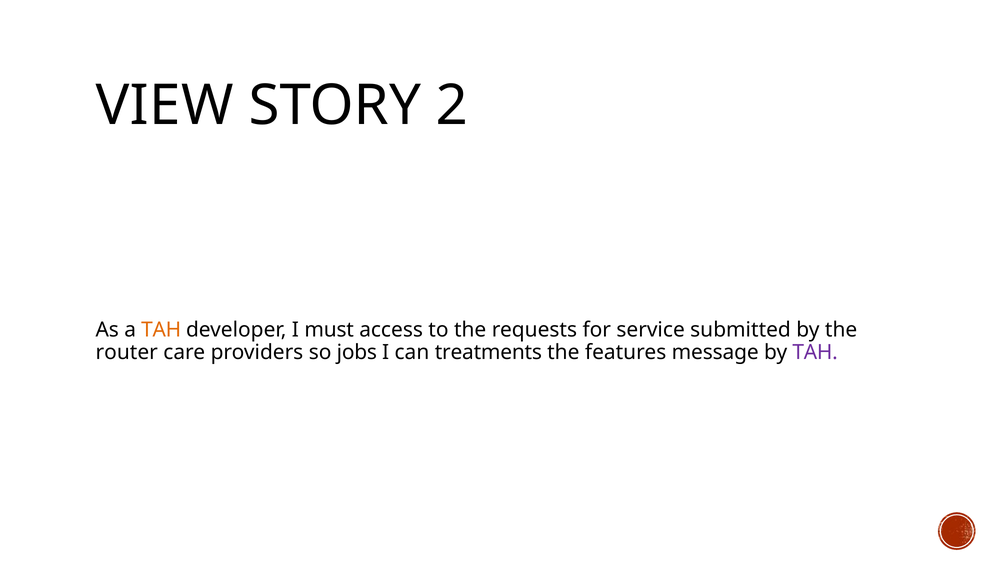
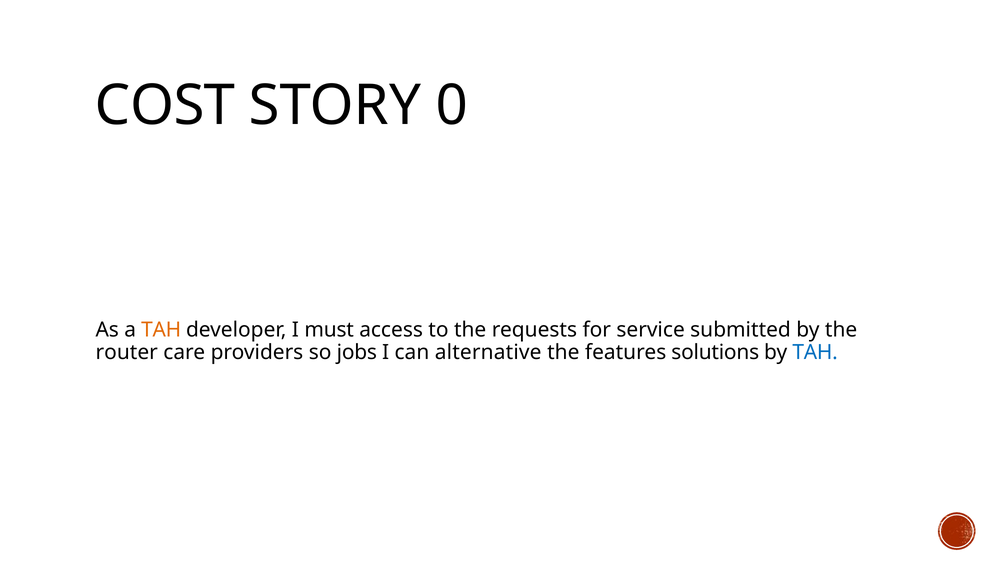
VIEW: VIEW -> COST
2: 2 -> 0
treatments: treatments -> alternative
message: message -> solutions
TAH at (815, 352) colour: purple -> blue
